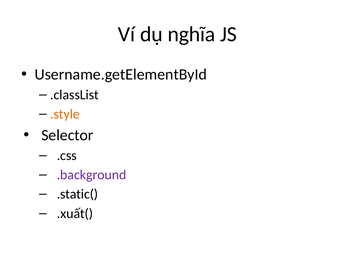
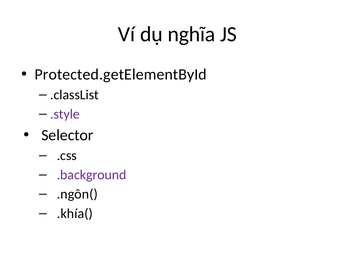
Username.getElementById: Username.getElementById -> Protected.getElementById
.style colour: orange -> purple
.static(: .static( -> .ngôn(
.xuất(: .xuất( -> .khía(
